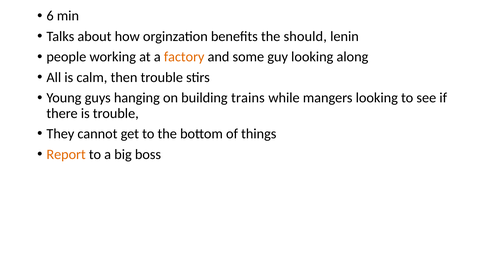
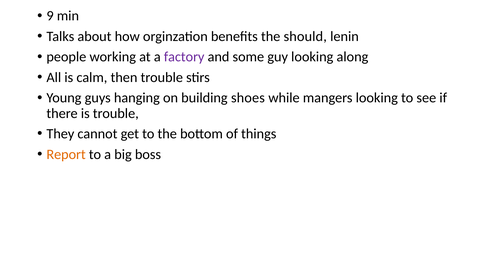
6: 6 -> 9
factory colour: orange -> purple
trains: trains -> shoes
